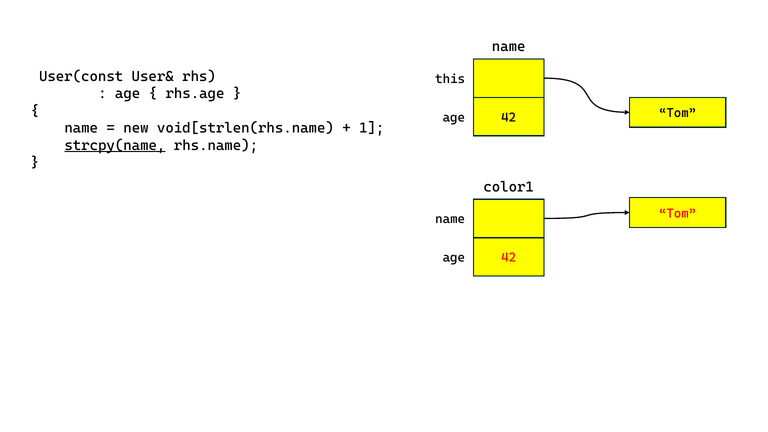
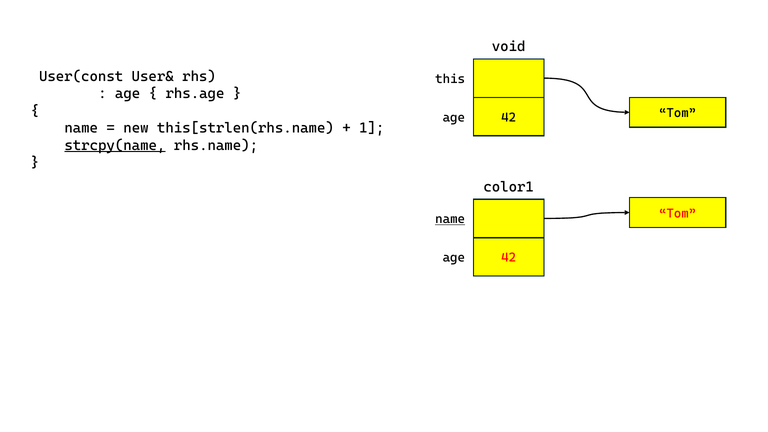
name at (509, 47): name -> void
void[strlen(rhs.name: void[strlen(rhs.name -> this[strlen(rhs.name
name at (450, 219) underline: none -> present
